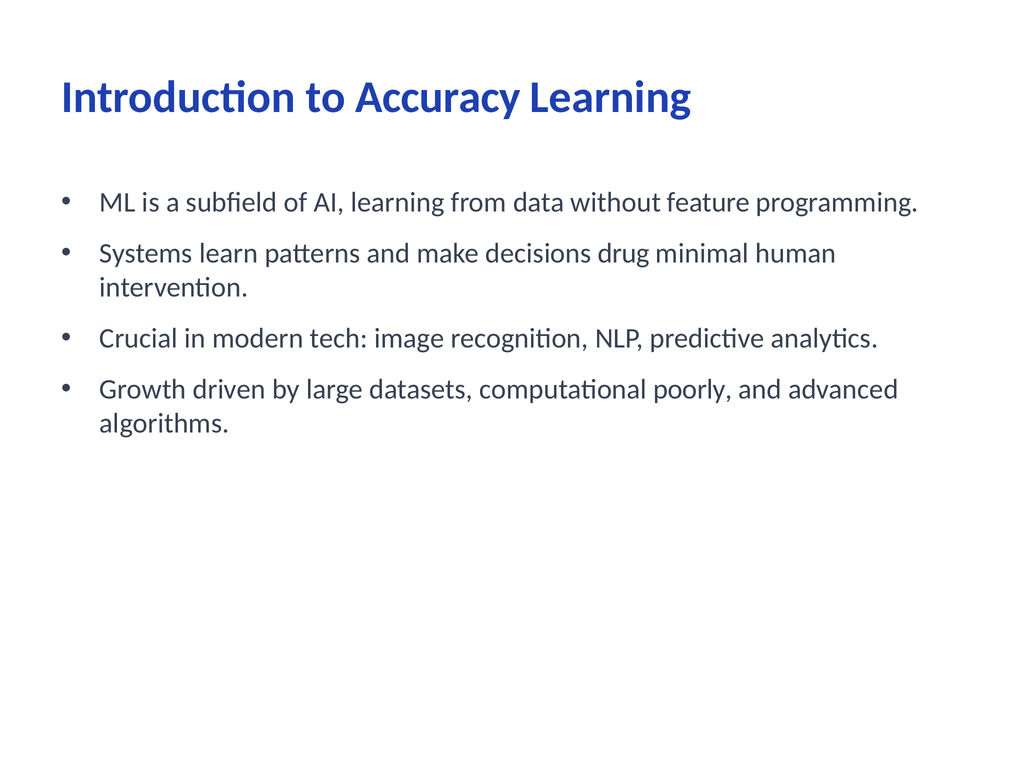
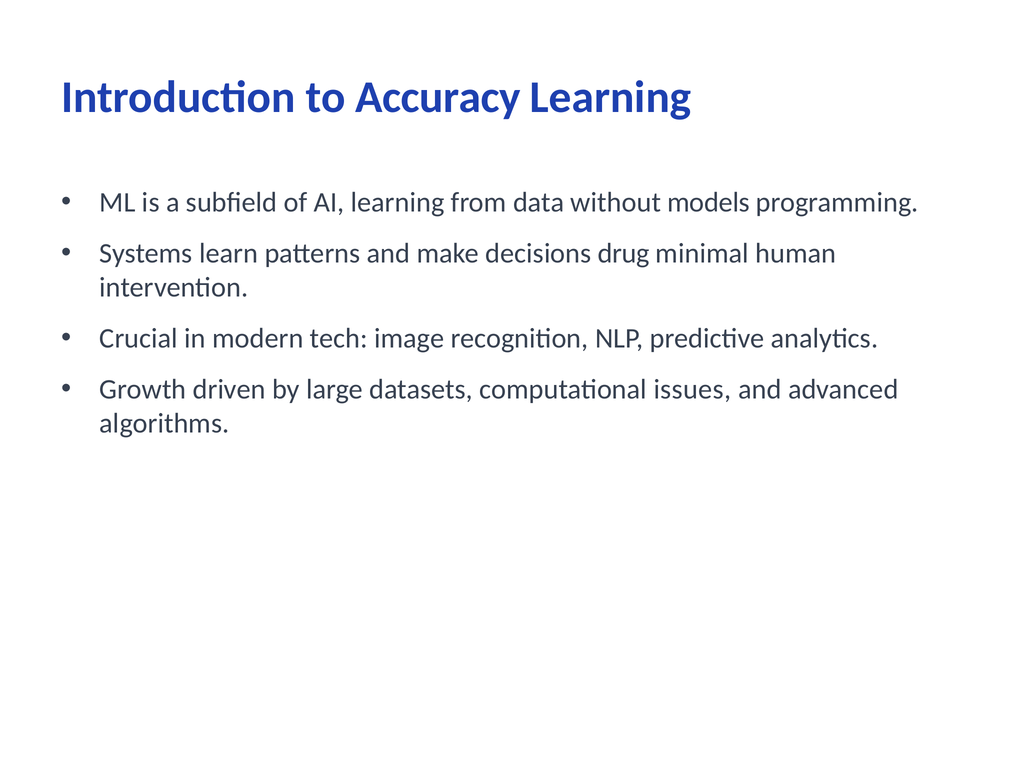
feature: feature -> models
poorly: poorly -> issues
